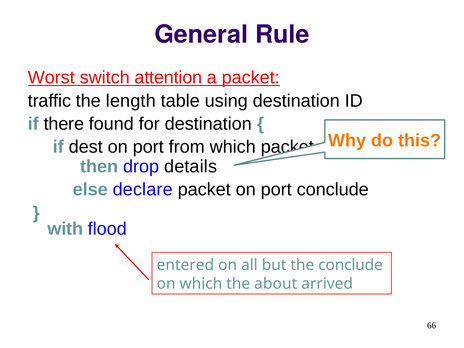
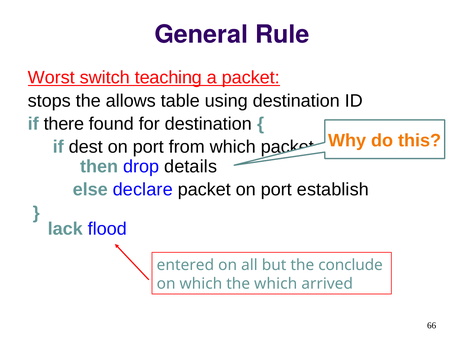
attention: attention -> teaching
traffic: traffic -> stops
length: length -> allows
port conclude: conclude -> establish
with: with -> lack
the about: about -> which
